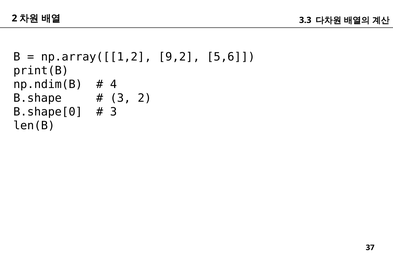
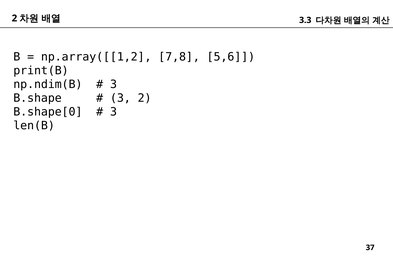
9,2: 9,2 -> 7,8
4 at (113, 84): 4 -> 3
